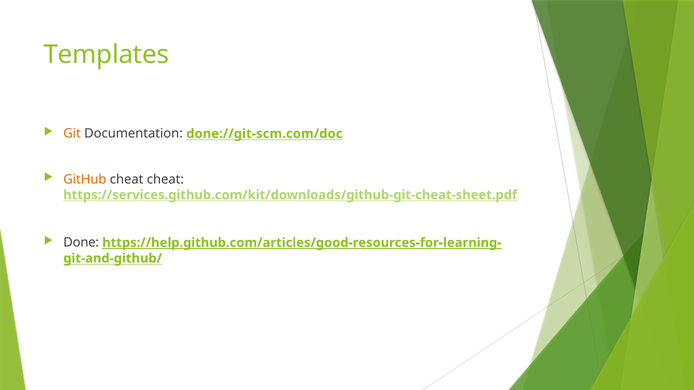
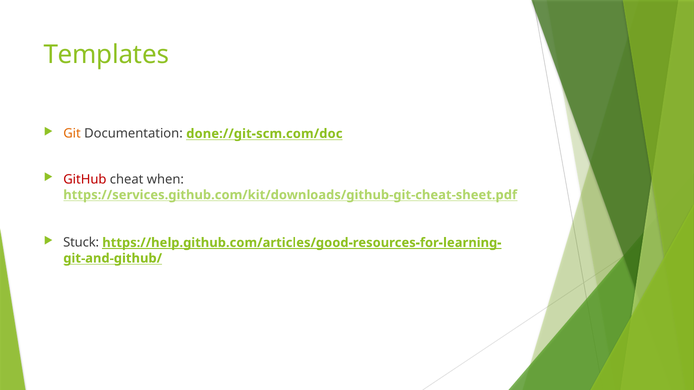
GitHub colour: orange -> red
cheat cheat: cheat -> when
Done: Done -> Stuck
